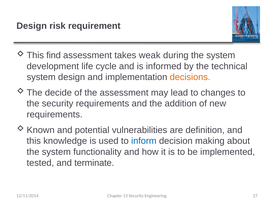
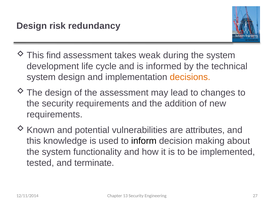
requirement: requirement -> redundancy
decide at (58, 93): decide -> design
definition: definition -> attributes
inform colour: blue -> black
